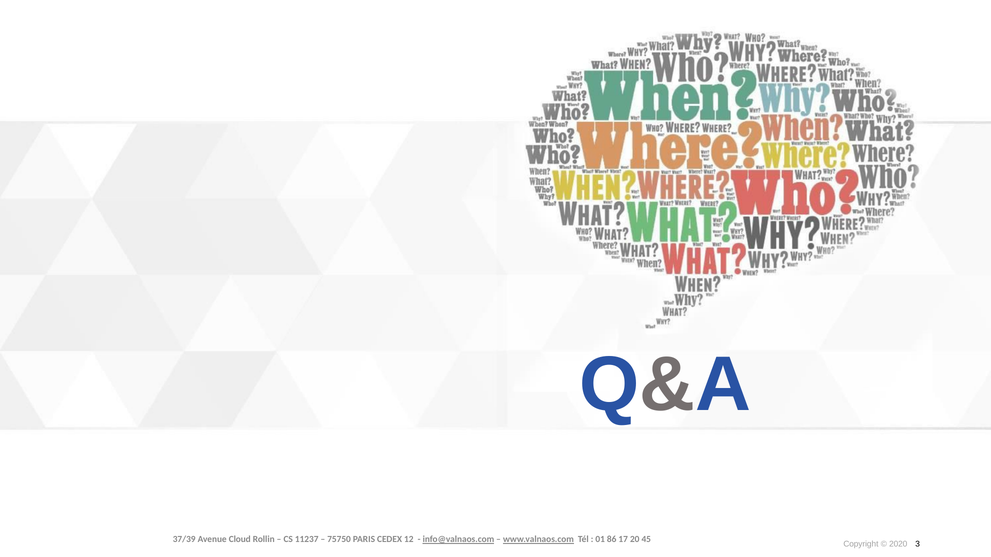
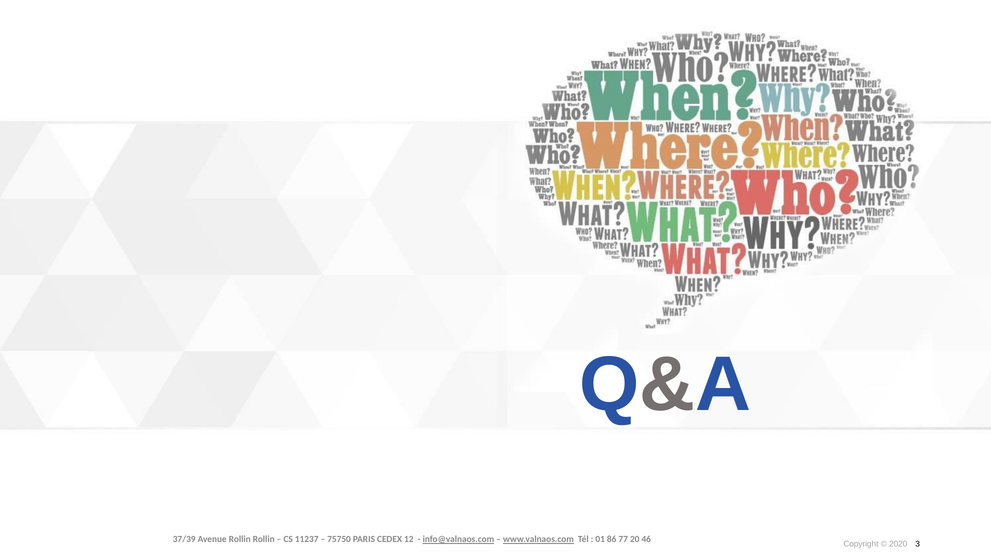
Avenue Cloud: Cloud -> Rollin
17: 17 -> 77
45: 45 -> 46
